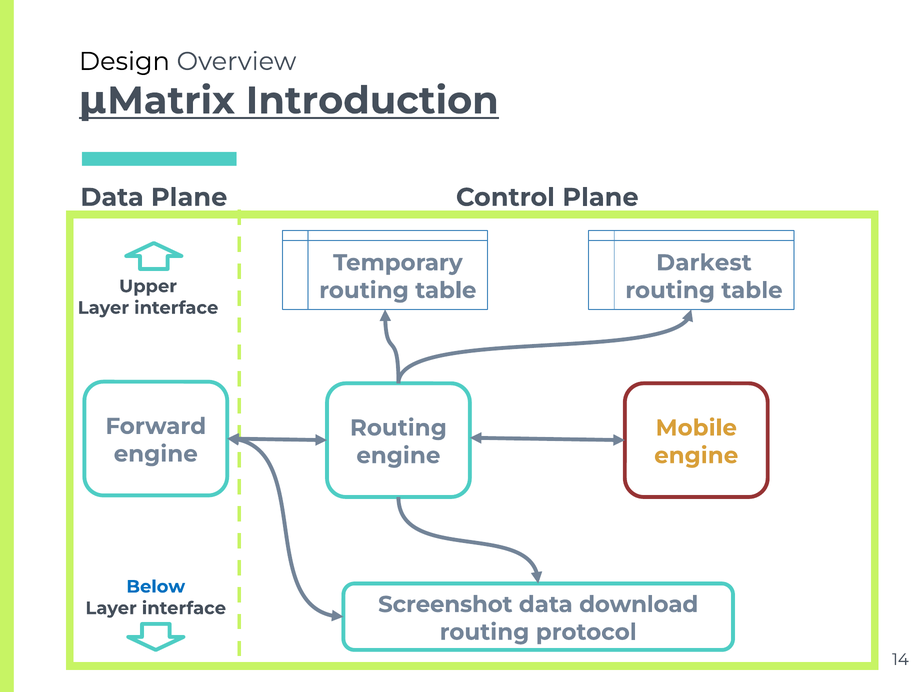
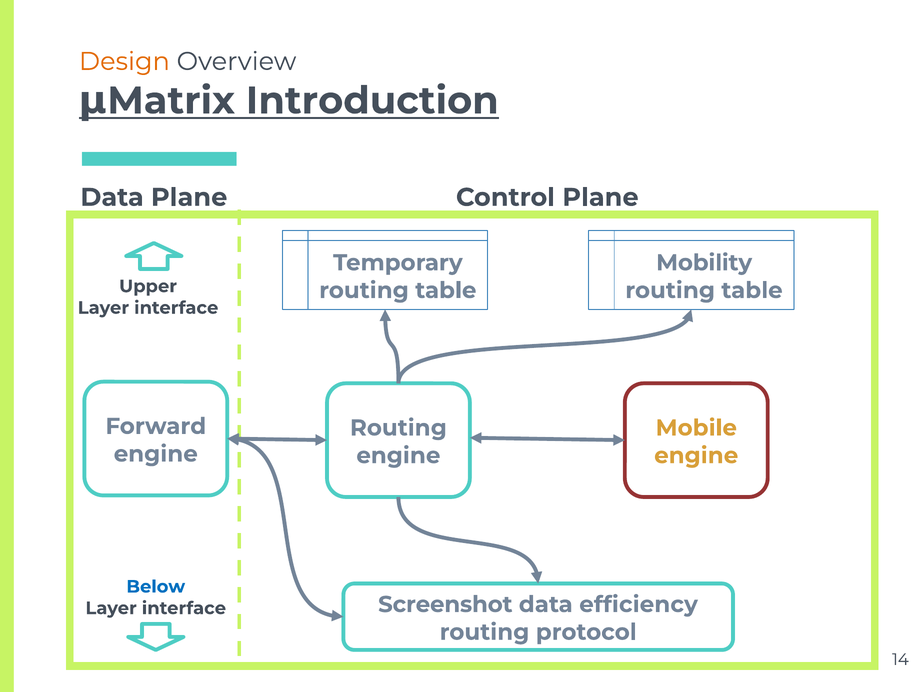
Design colour: black -> orange
Darkest: Darkest -> Mobility
download: download -> efficiency
